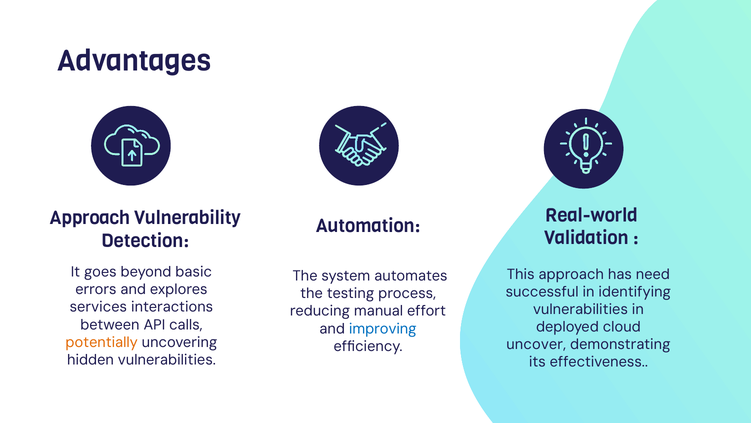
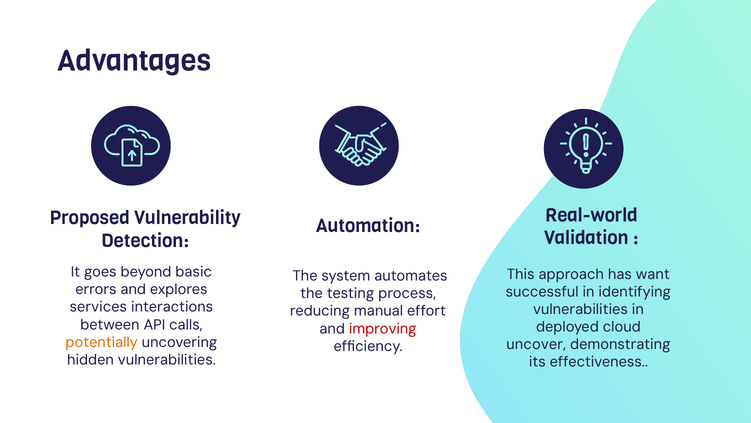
Approach at (90, 218): Approach -> Proposed
need: need -> want
improving colour: blue -> red
